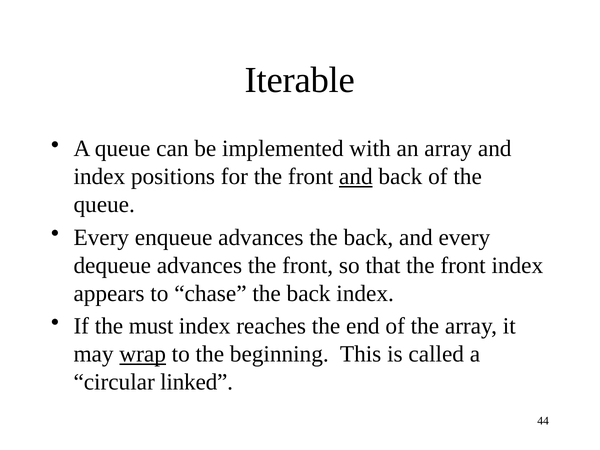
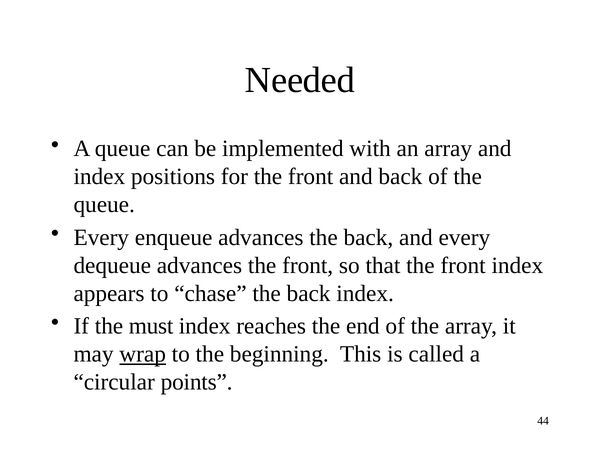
Iterable: Iterable -> Needed
and at (356, 177) underline: present -> none
linked: linked -> points
